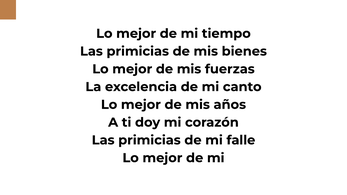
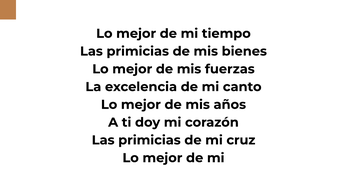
falle: falle -> cruz
